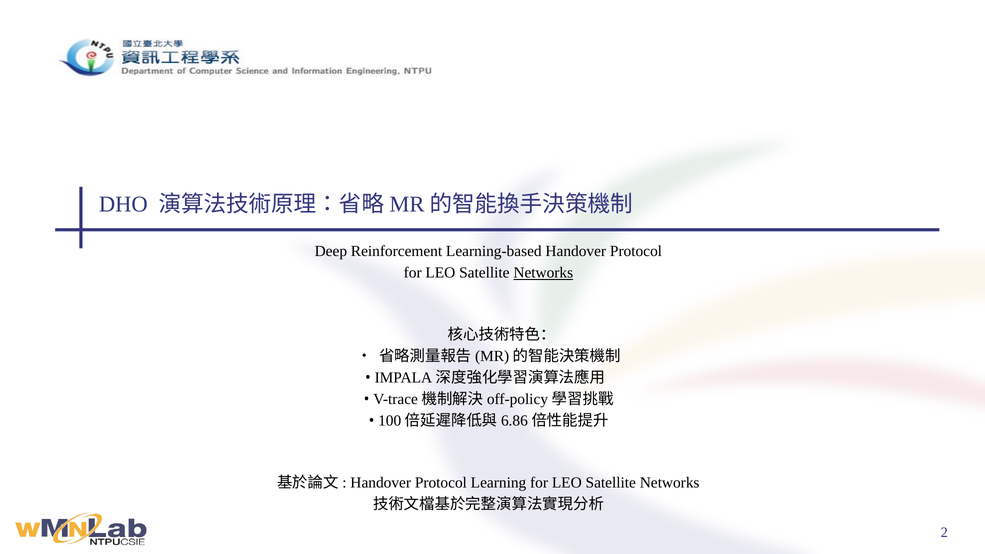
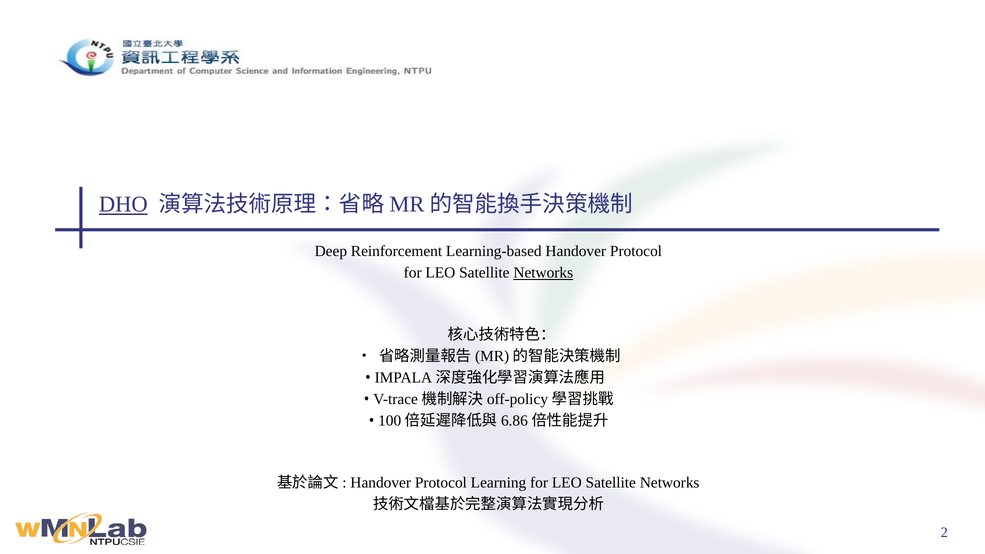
DHO underline: none -> present
